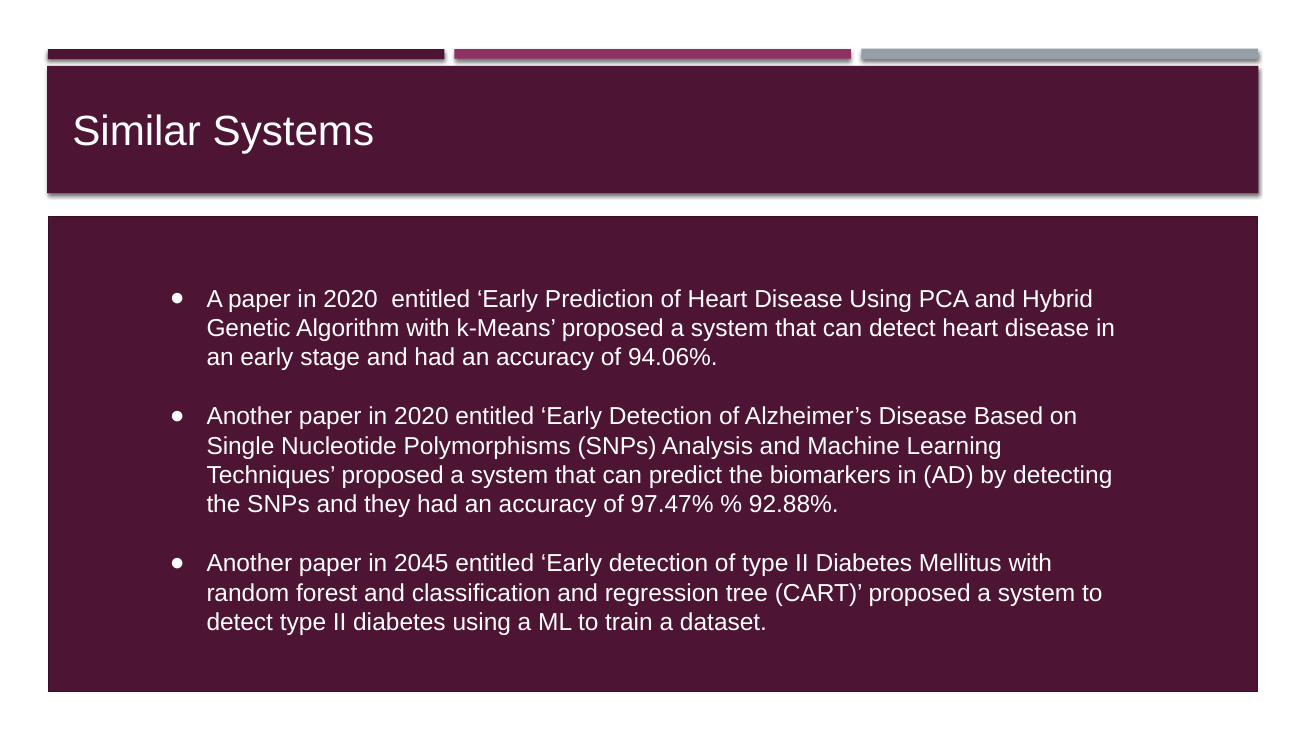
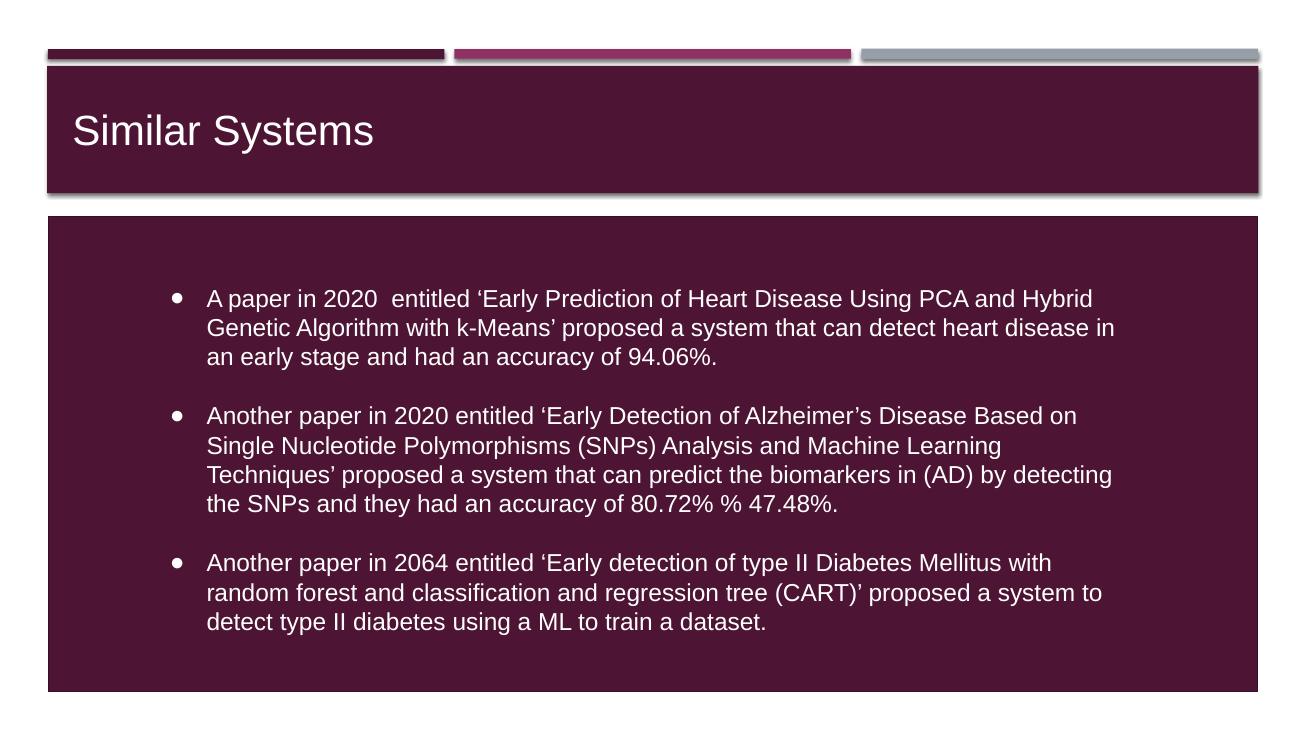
97.47%: 97.47% -> 80.72%
92.88%: 92.88% -> 47.48%
2045: 2045 -> 2064
